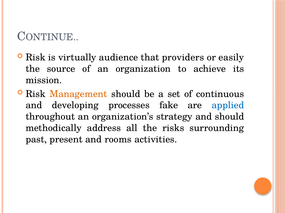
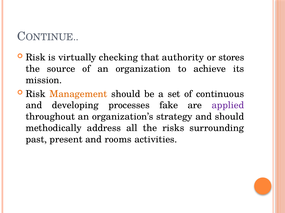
audience: audience -> checking
providers: providers -> authority
easily: easily -> stores
applied colour: blue -> purple
